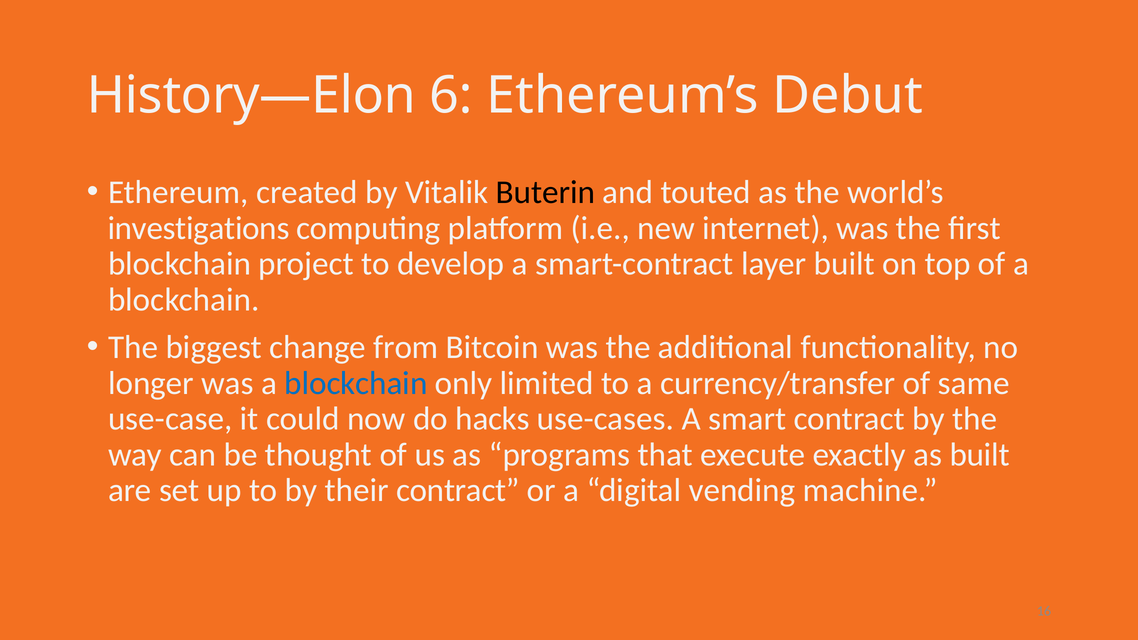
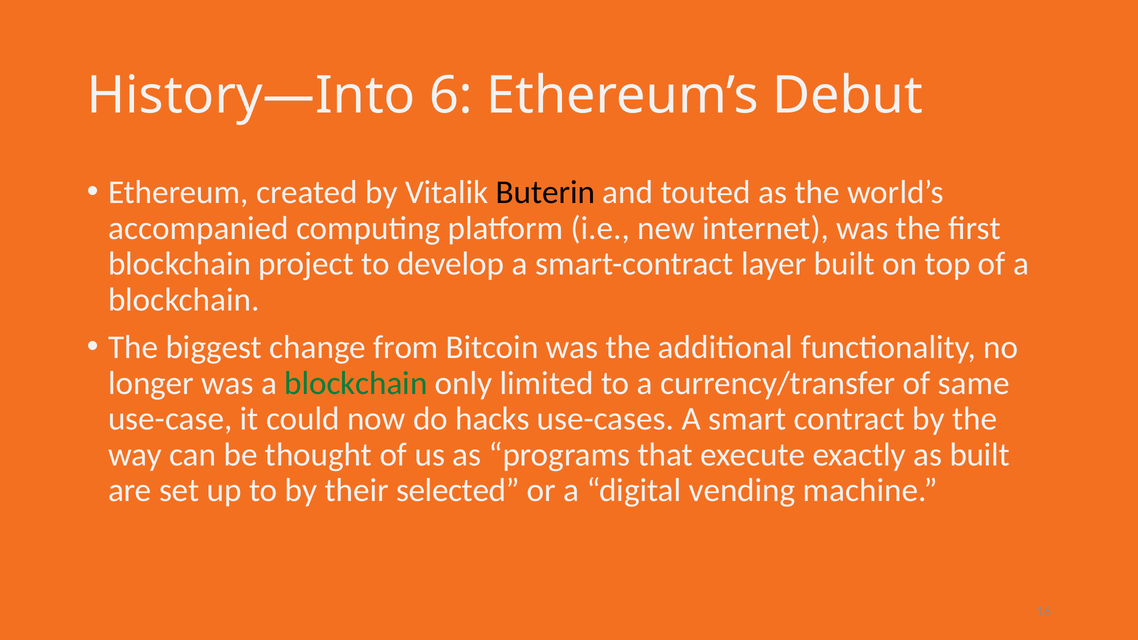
History—Elon: History—Elon -> History—Into
investigations: investigations -> accompanied
blockchain at (356, 383) colour: blue -> green
their contract: contract -> selected
